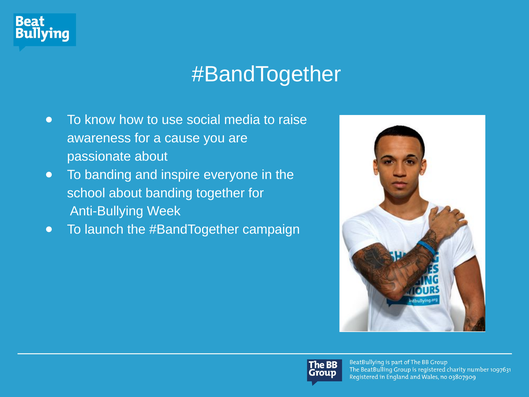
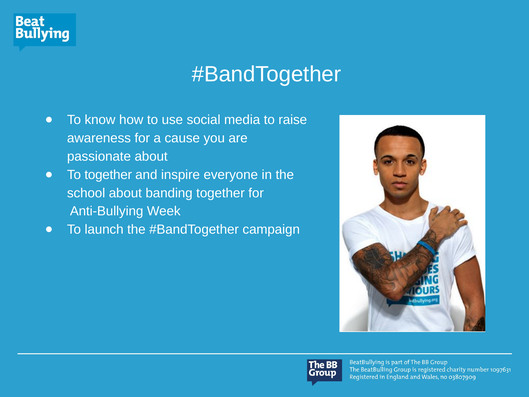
To banding: banding -> together
